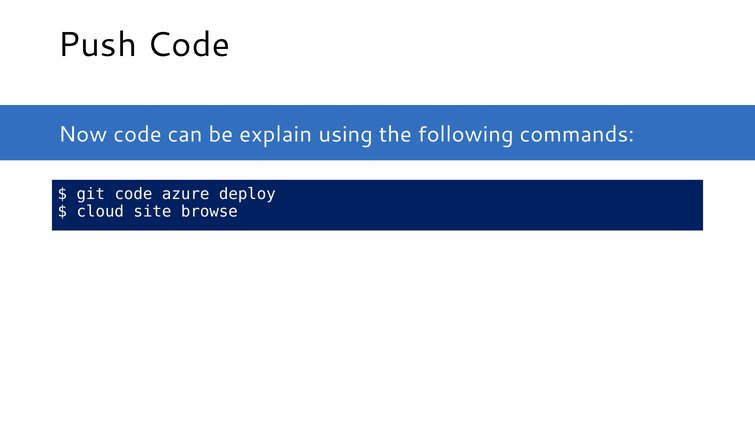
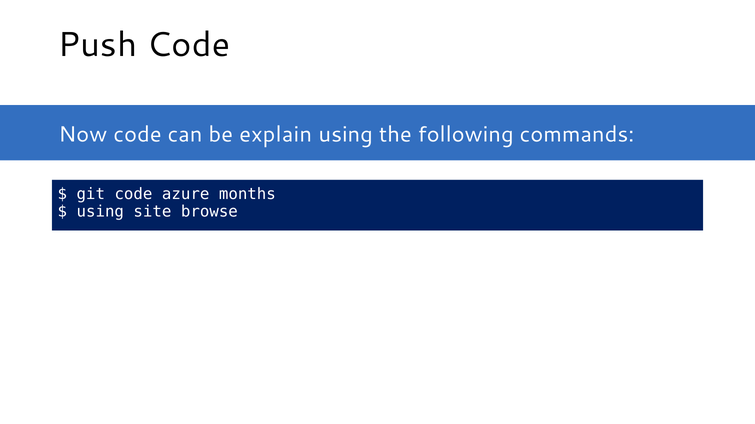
deploy: deploy -> months
cloud at (100, 212): cloud -> using
